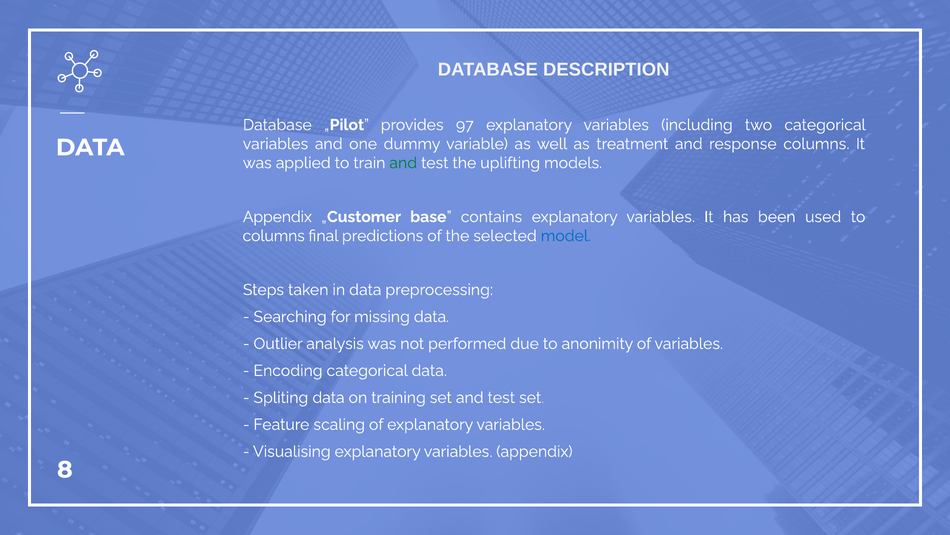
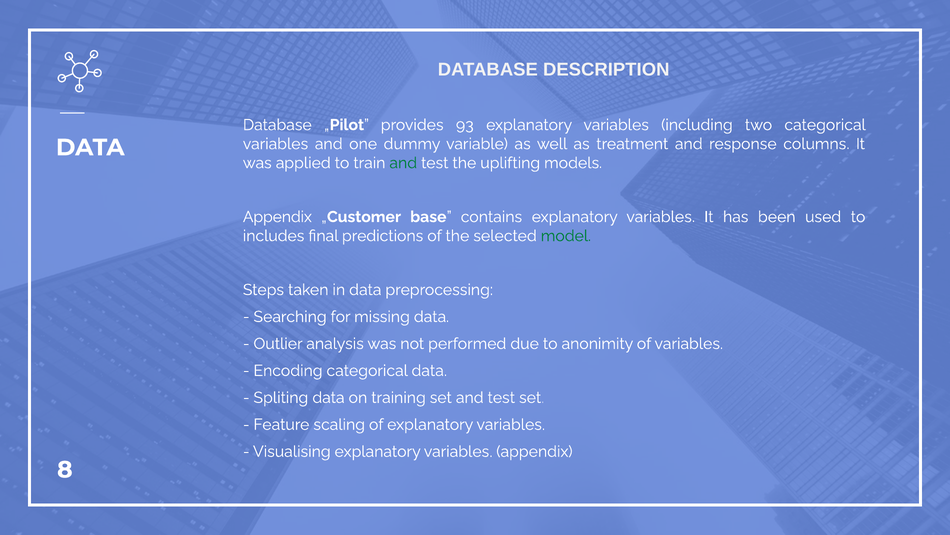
97: 97 -> 93
columns at (274, 236): columns -> includes
model colour: blue -> green
